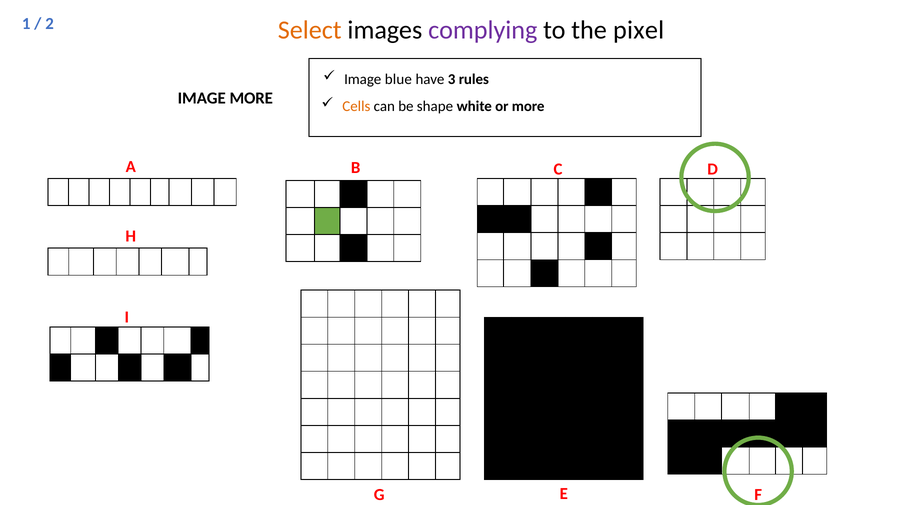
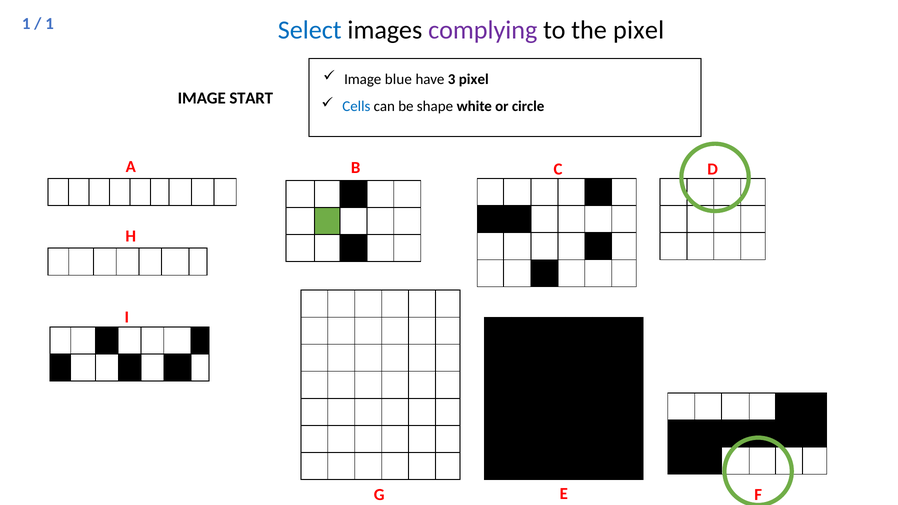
2 at (50, 24): 2 -> 1
Select colour: orange -> blue
3 rules: rules -> pixel
IMAGE MORE: MORE -> START
Cells colour: orange -> blue
or more: more -> circle
